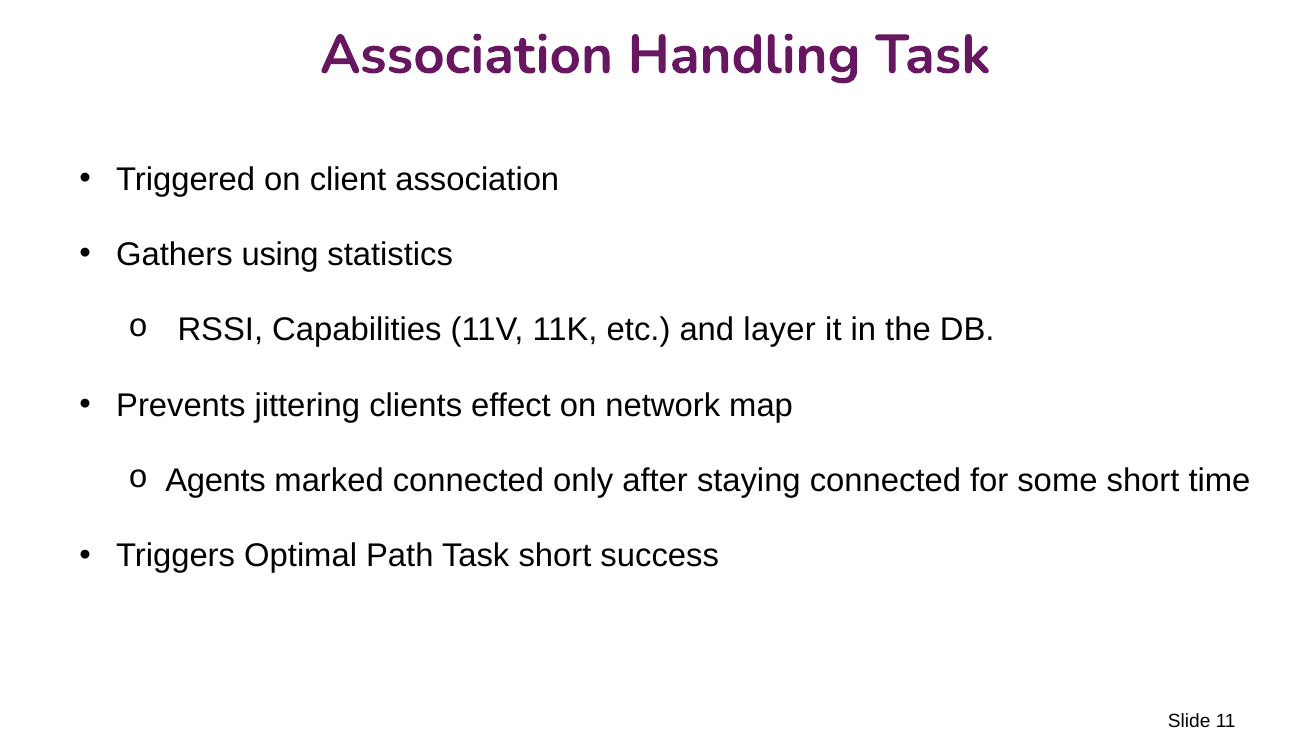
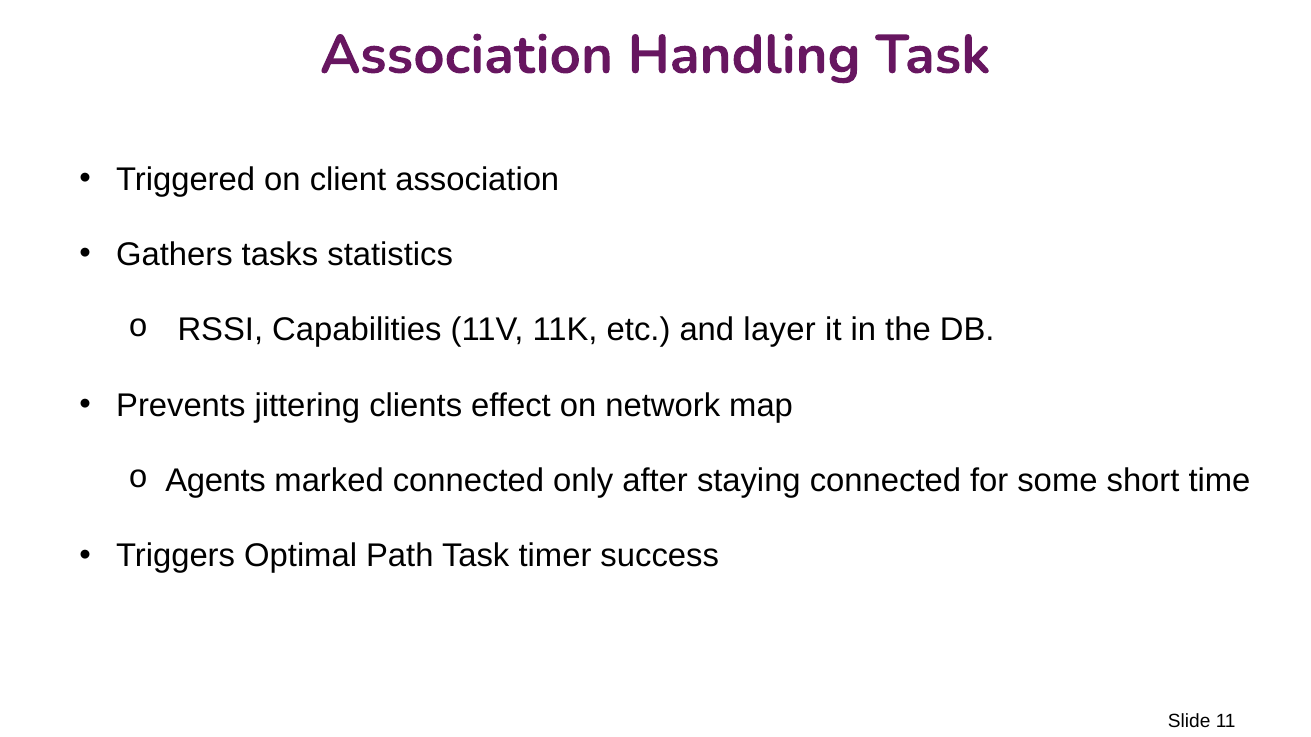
using: using -> tasks
Task short: short -> timer
